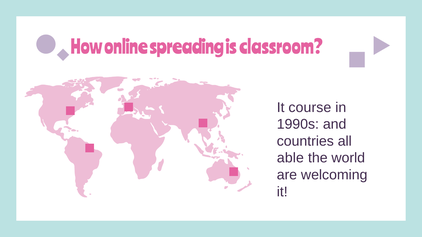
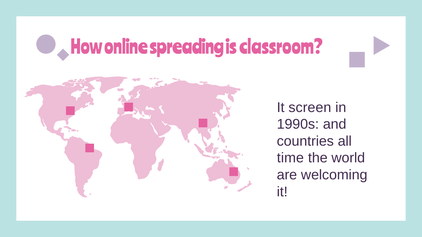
course: course -> screen
able: able -> time
